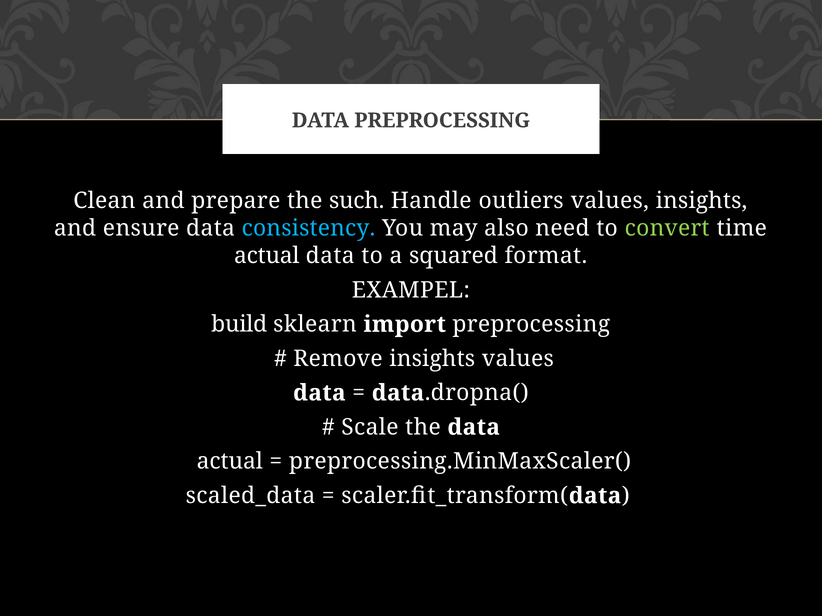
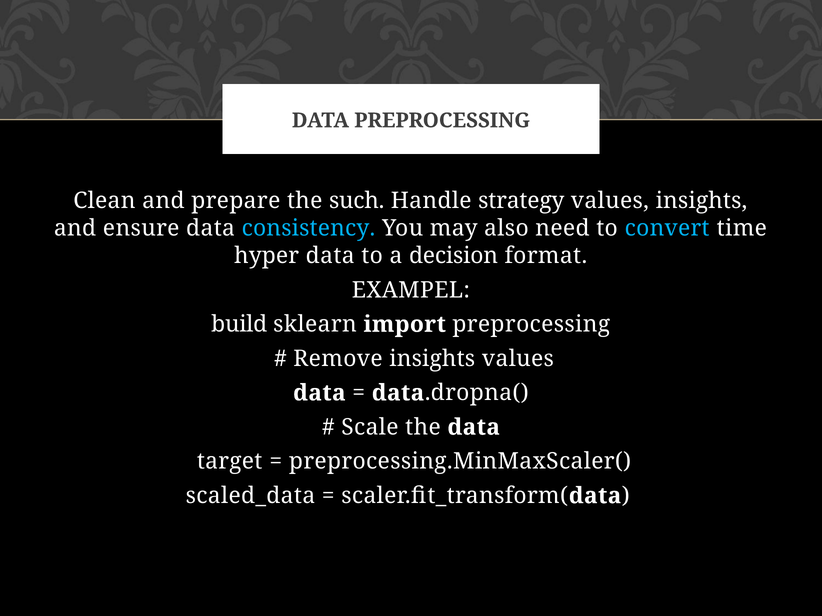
outliers: outliers -> strategy
convert colour: light green -> light blue
actual at (267, 256): actual -> hyper
squared: squared -> decision
actual at (230, 462): actual -> target
